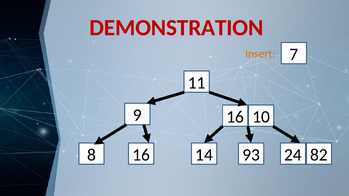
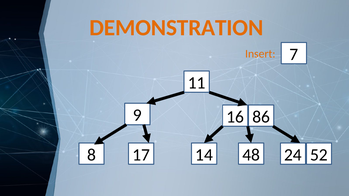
DEMONSTRATION colour: red -> orange
10: 10 -> 86
8 16: 16 -> 17
93: 93 -> 48
82: 82 -> 52
